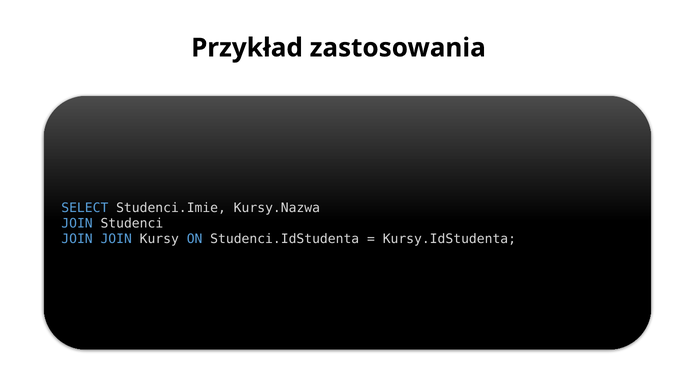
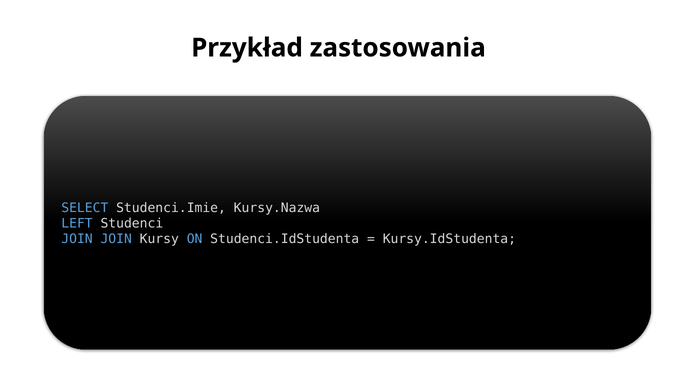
JOIN at (77, 224): JOIN -> LEFT
